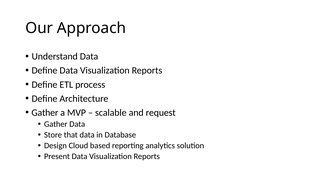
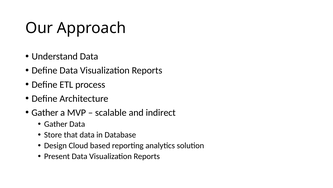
request: request -> indirect
